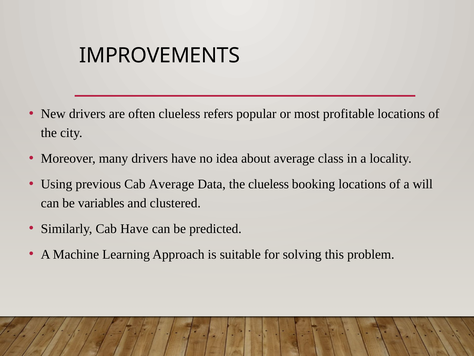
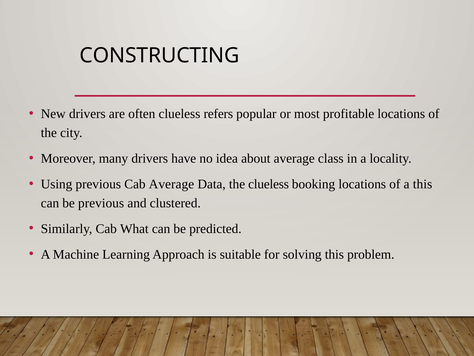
IMPROVEMENTS: IMPROVEMENTS -> CONSTRUCTING
a will: will -> this
be variables: variables -> previous
Cab Have: Have -> What
